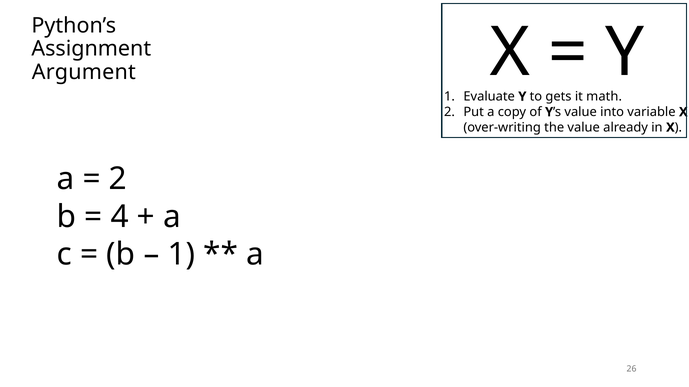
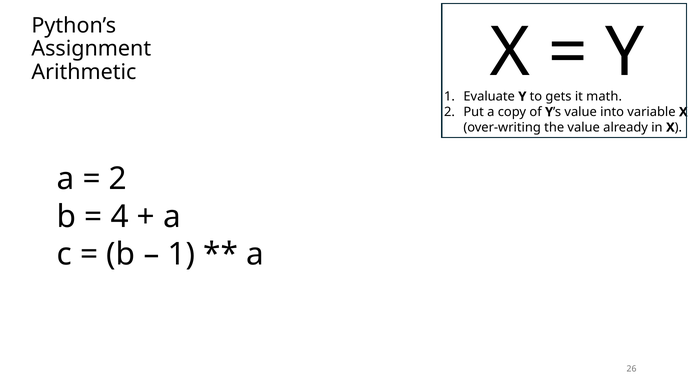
Argument: Argument -> Arithmetic
